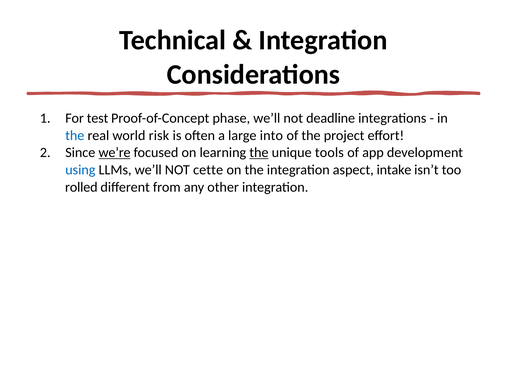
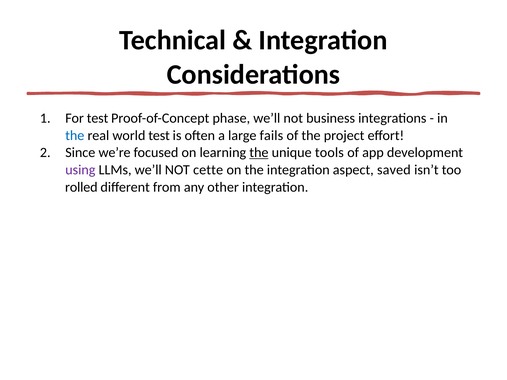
deadline: deadline -> business
world risk: risk -> test
into: into -> fails
we’re underline: present -> none
using colour: blue -> purple
intake: intake -> saved
